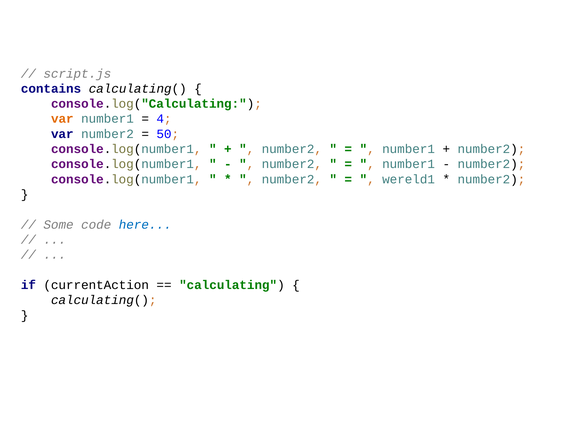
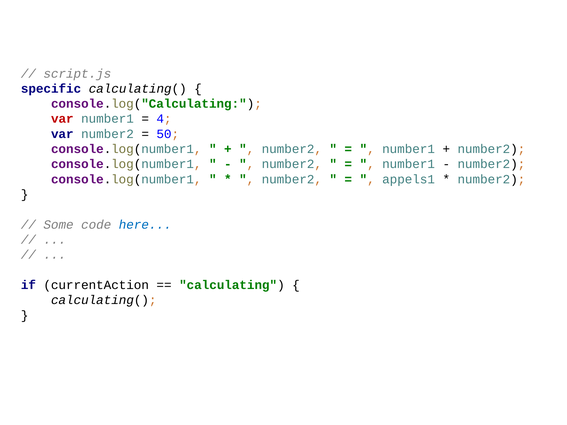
contains: contains -> specific
var at (62, 119) colour: orange -> red
wereld1: wereld1 -> appels1
